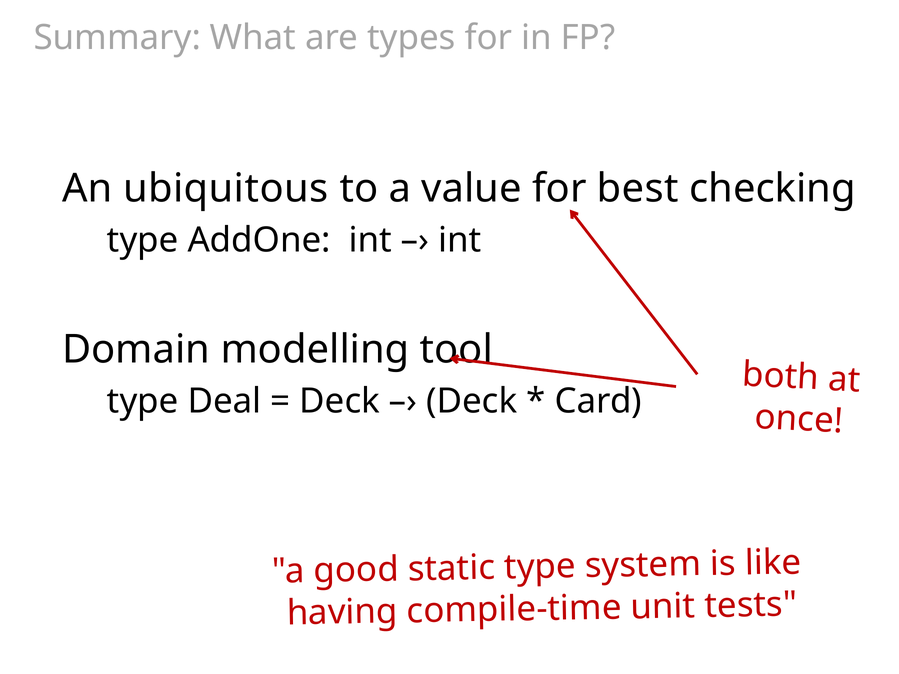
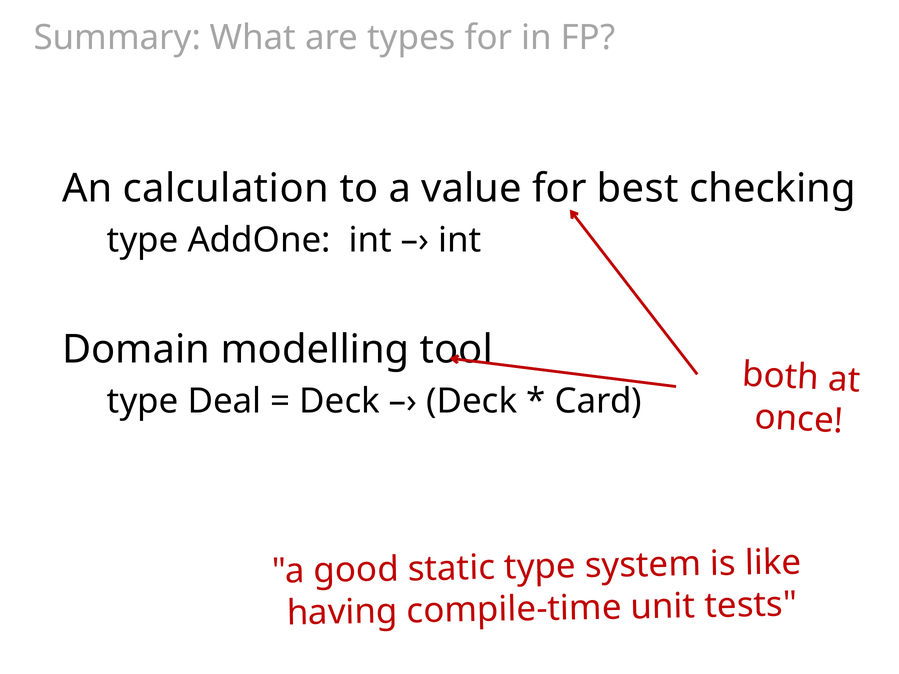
ubiquitous: ubiquitous -> calculation
